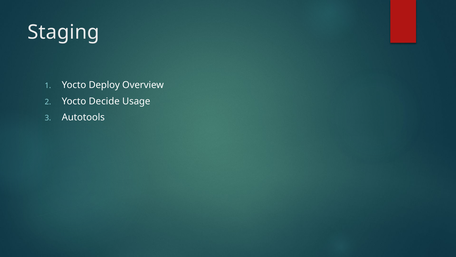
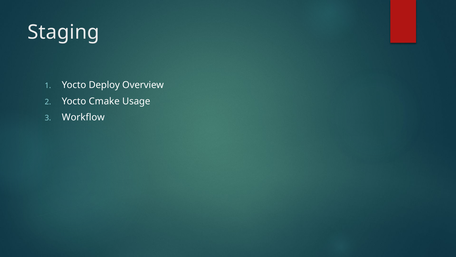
Decide: Decide -> Cmake
Autotools: Autotools -> Workflow
